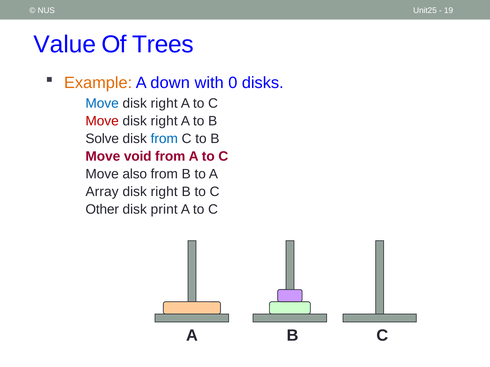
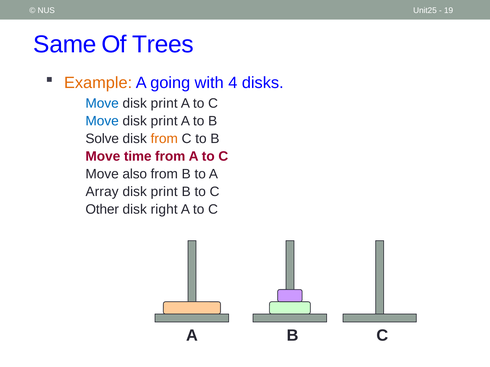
Value: Value -> Same
down: down -> going
0: 0 -> 4
right at (164, 104): right -> print
Move at (102, 121) colour: red -> blue
right at (164, 121): right -> print
from at (164, 139) colour: blue -> orange
void: void -> time
right at (164, 192): right -> print
print: print -> right
